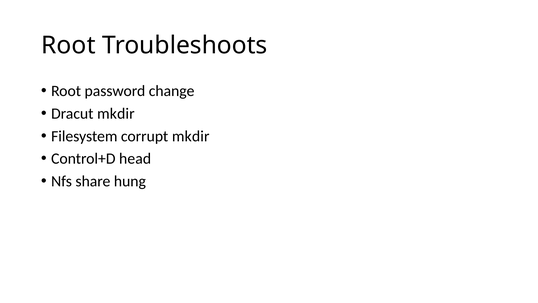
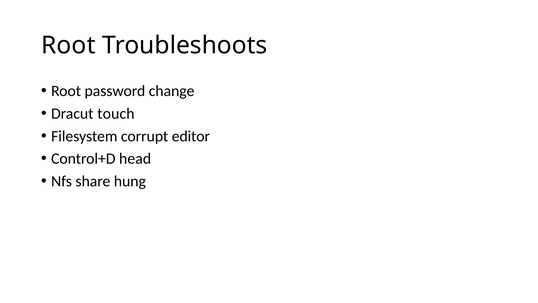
Dracut mkdir: mkdir -> touch
corrupt mkdir: mkdir -> editor
